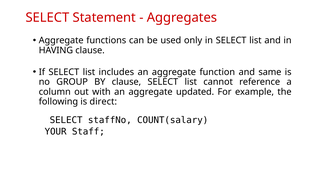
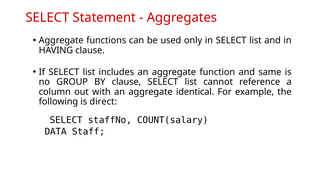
updated: updated -> identical
YOUR: YOUR -> DATA
